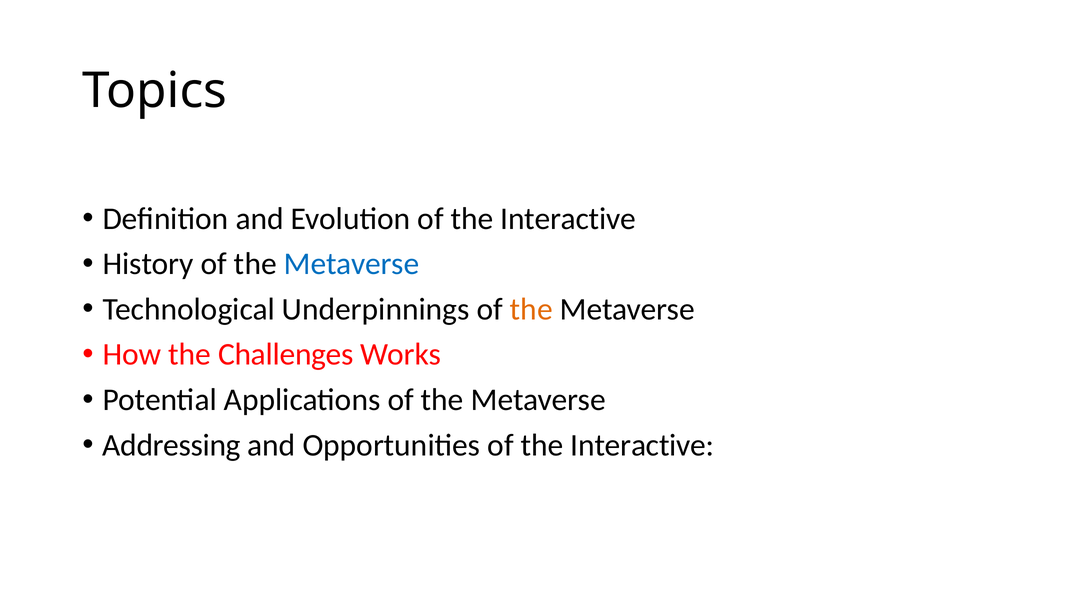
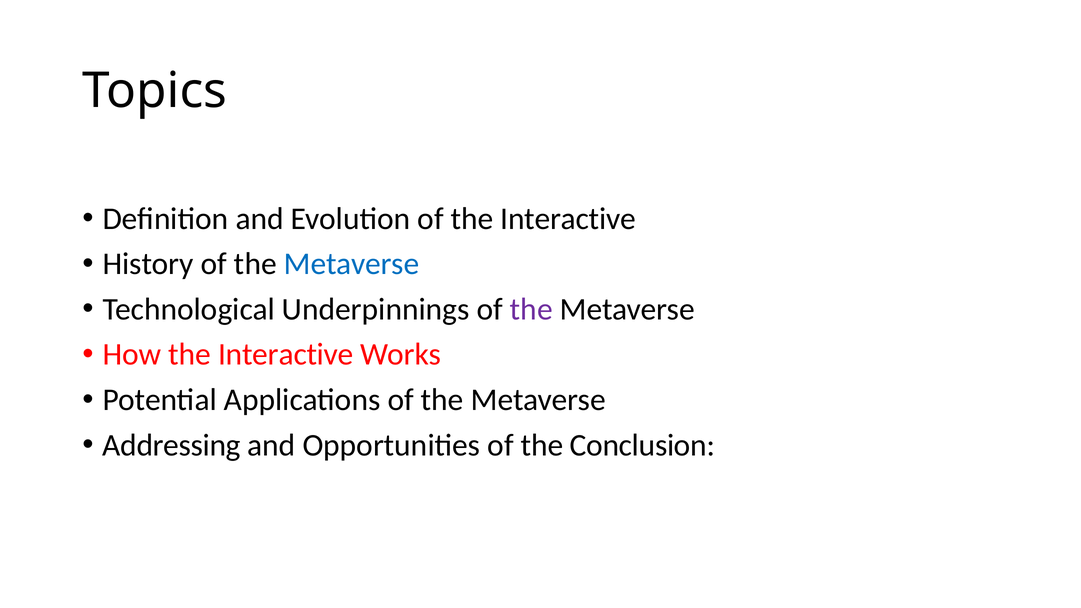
the at (531, 309) colour: orange -> purple
How the Challenges: Challenges -> Interactive
Opportunities of the Interactive: Interactive -> Conclusion
